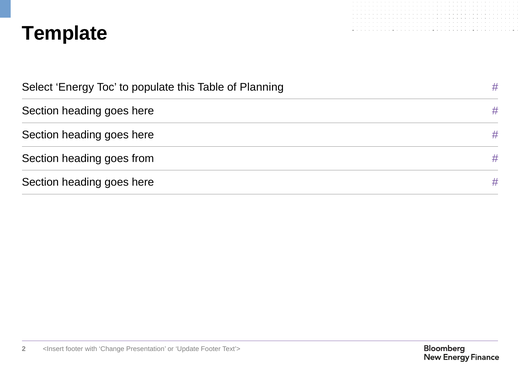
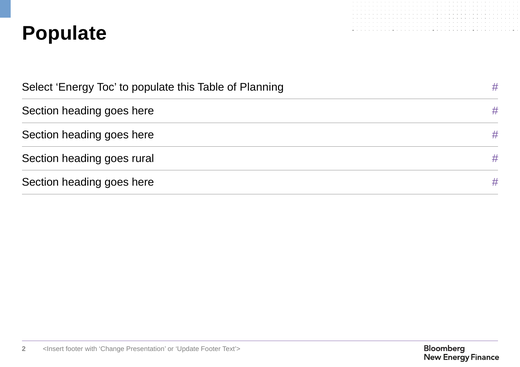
Template at (65, 33): Template -> Populate
from: from -> rural
